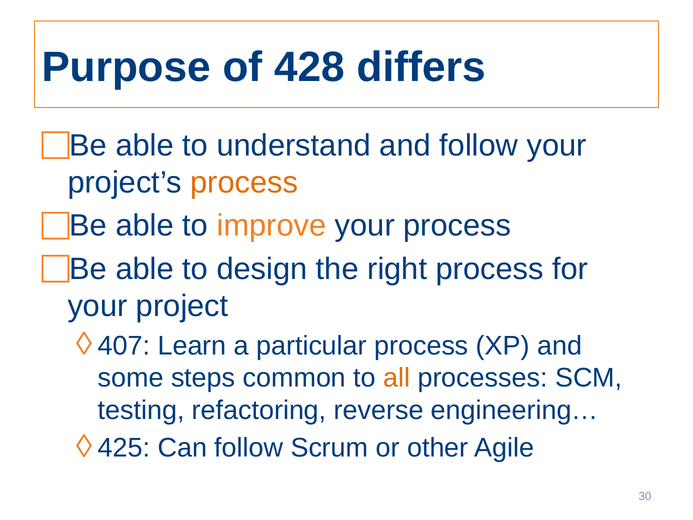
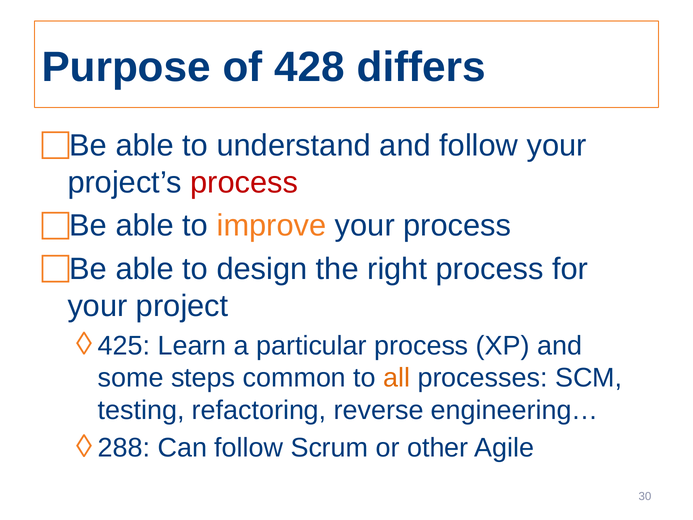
process at (244, 182) colour: orange -> red
407: 407 -> 425
425: 425 -> 288
